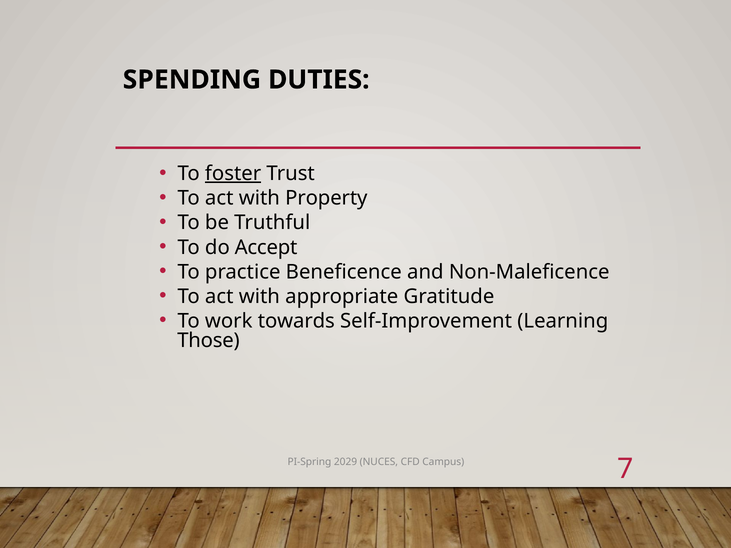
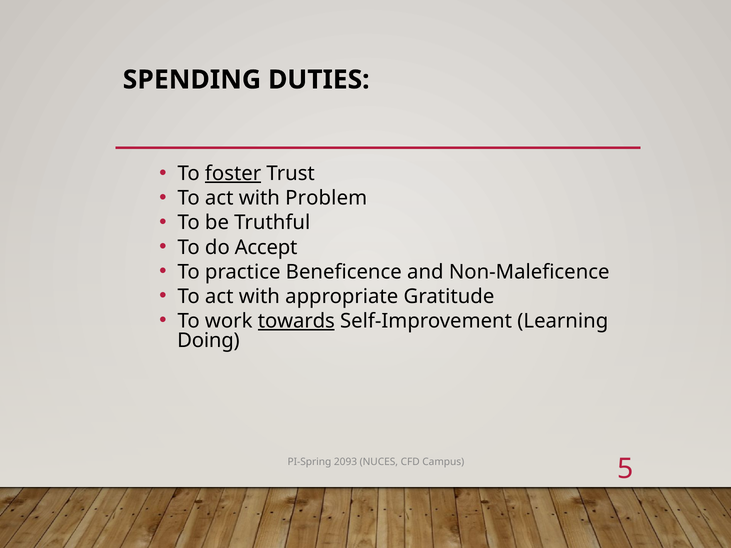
Property: Property -> Problem
towards underline: none -> present
Those: Those -> Doing
2029: 2029 -> 2093
7: 7 -> 5
